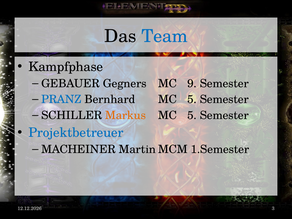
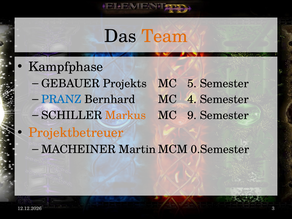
Team colour: blue -> orange
Gegners: Gegners -> Projekts
9: 9 -> 5
Bernhard MC 5: 5 -> 4
5 at (192, 115): 5 -> 9
Projektbetreuer colour: blue -> orange
1.Semester: 1.Semester -> 0.Semester
